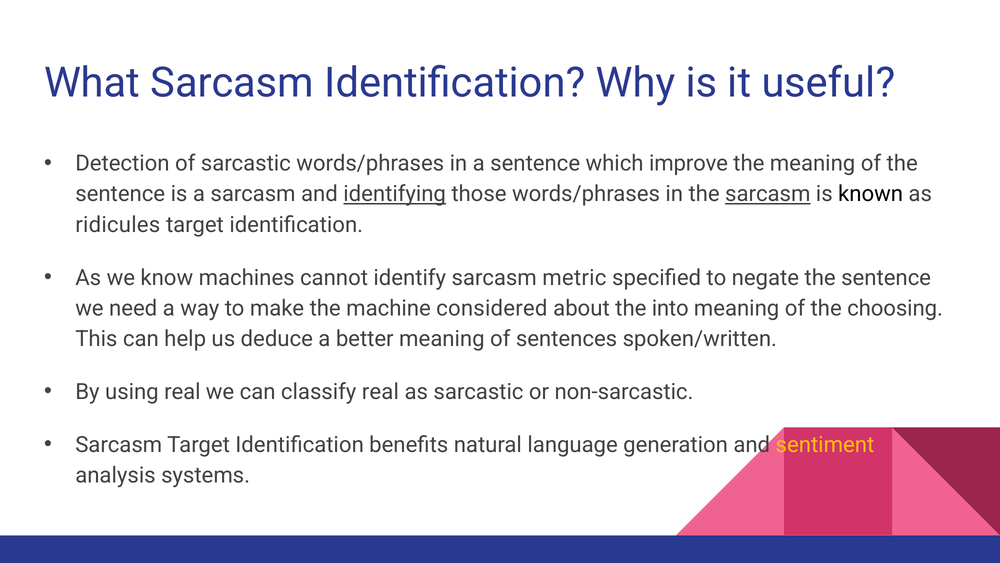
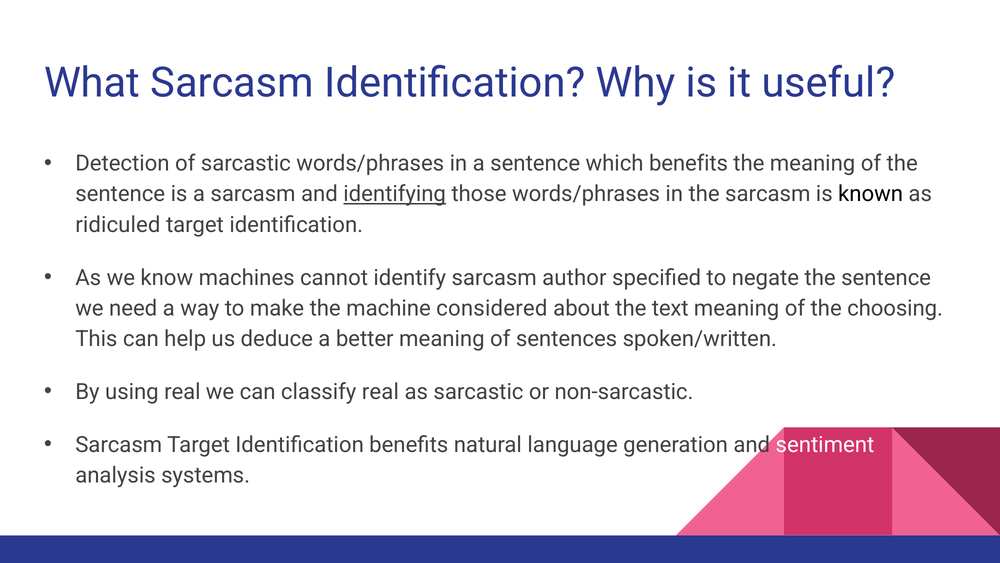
which improve: improve -> benefits
sarcasm at (768, 194) underline: present -> none
ridicules: ridicules -> ridiculed
metric: metric -> author
into: into -> text
sentiment colour: yellow -> white
